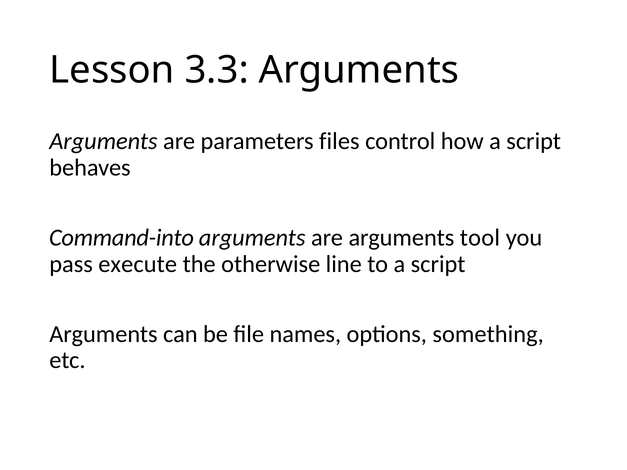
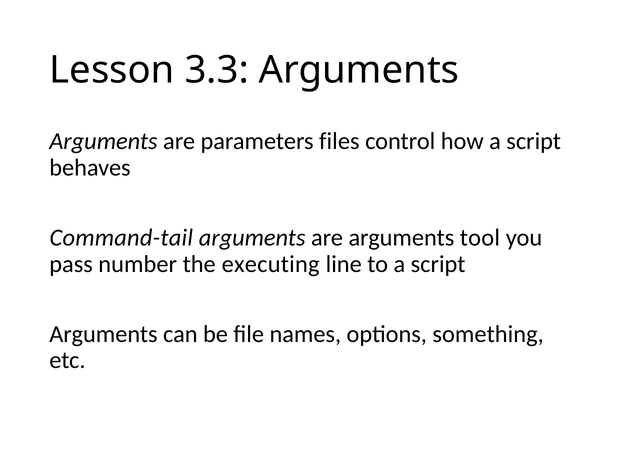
Command-into: Command-into -> Command-tail
execute: execute -> number
otherwise: otherwise -> executing
